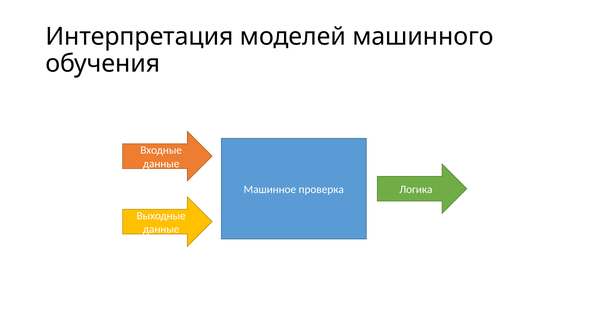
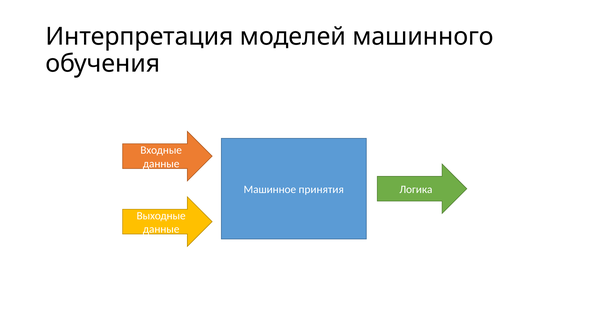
проверка: проверка -> принятия
